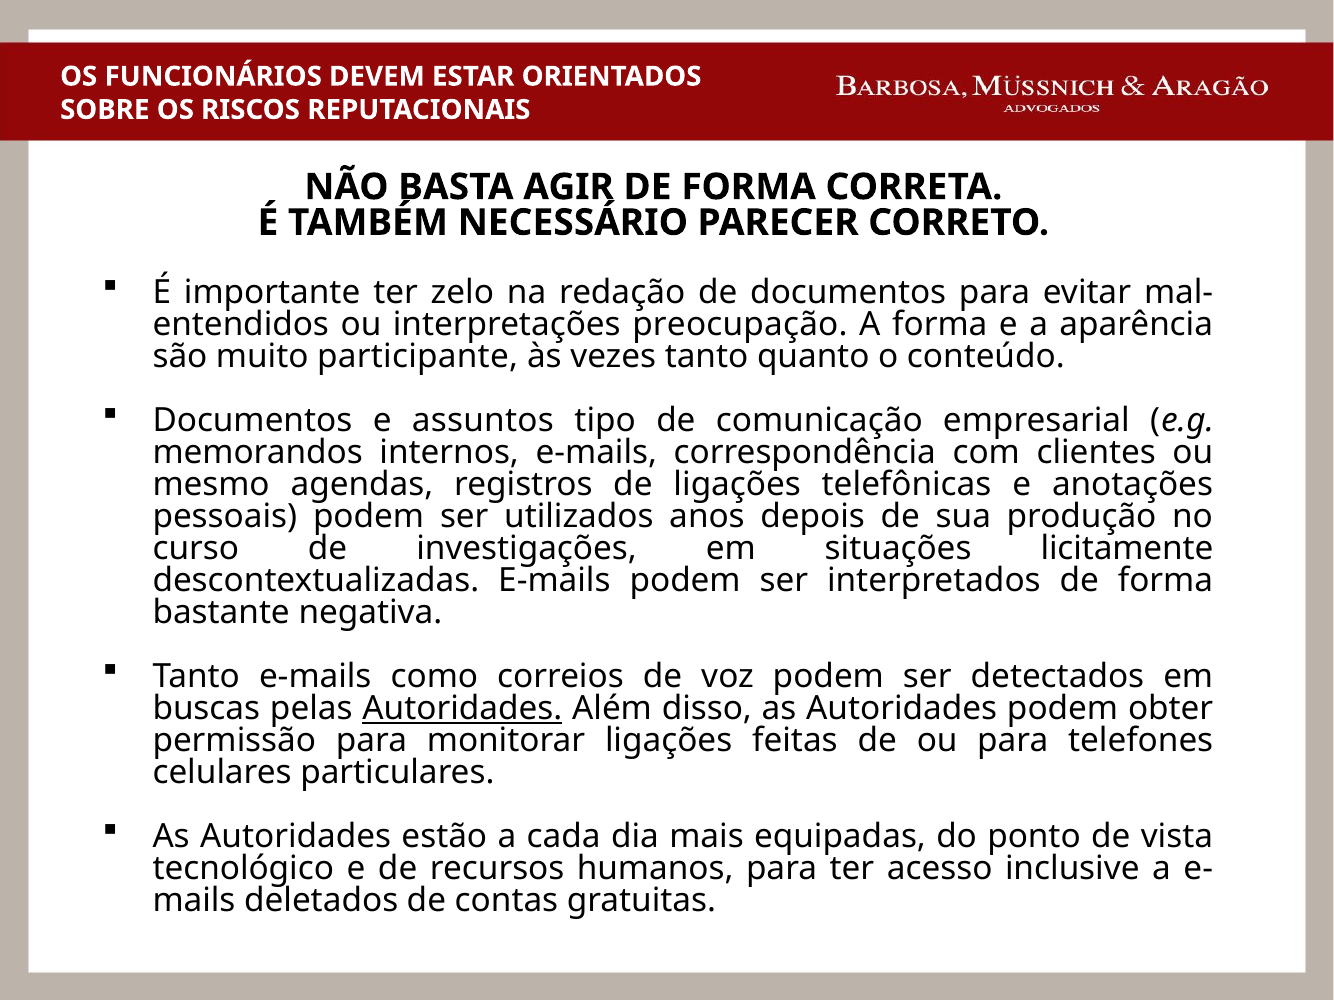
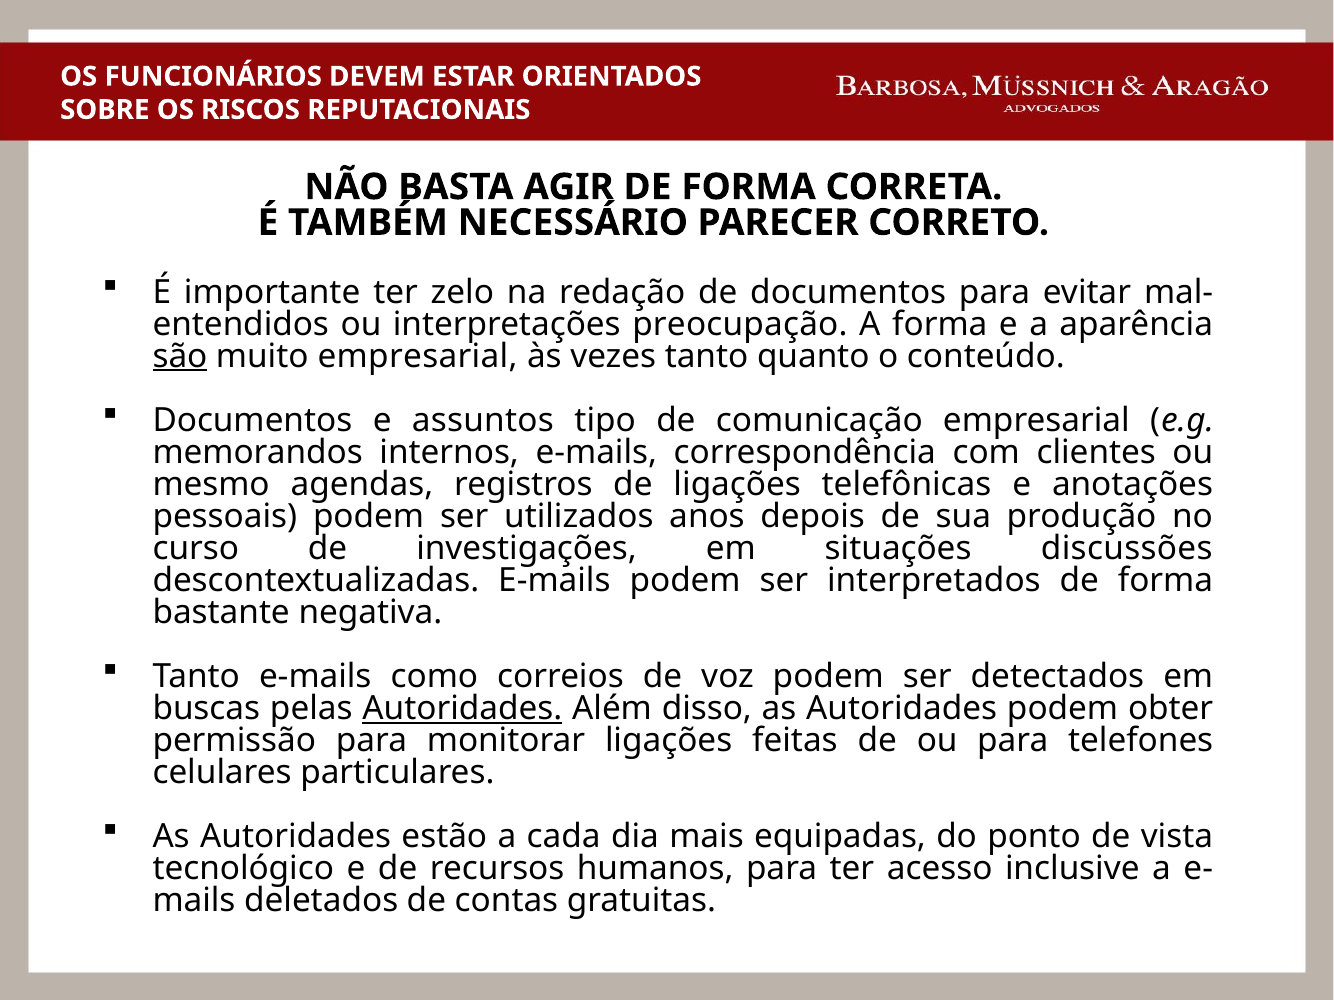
são underline: none -> present
muito participante: participante -> empresarial
licitamente: licitamente -> discussões
